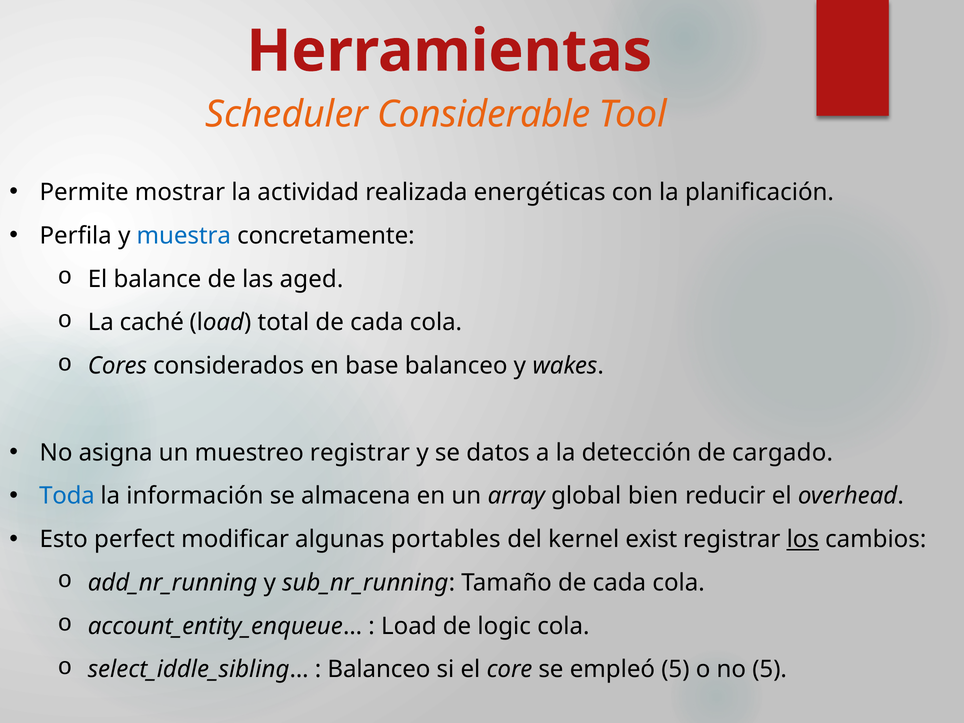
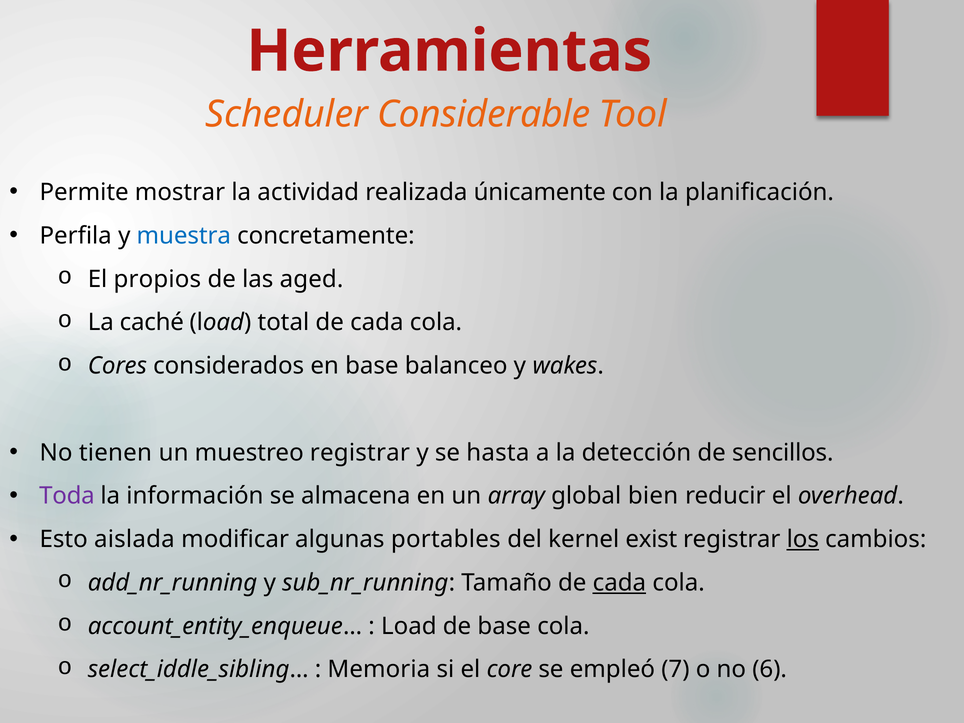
energéticas: energéticas -> únicamente
balance: balance -> propios
asigna: asigna -> tienen
datos: datos -> hasta
cargado: cargado -> sencillos
Toda colour: blue -> purple
perfect: perfect -> aislada
cada at (619, 583) underline: none -> present
de logic: logic -> base
Balanceo at (379, 670): Balanceo -> Memoria
empleó 5: 5 -> 7
no 5: 5 -> 6
